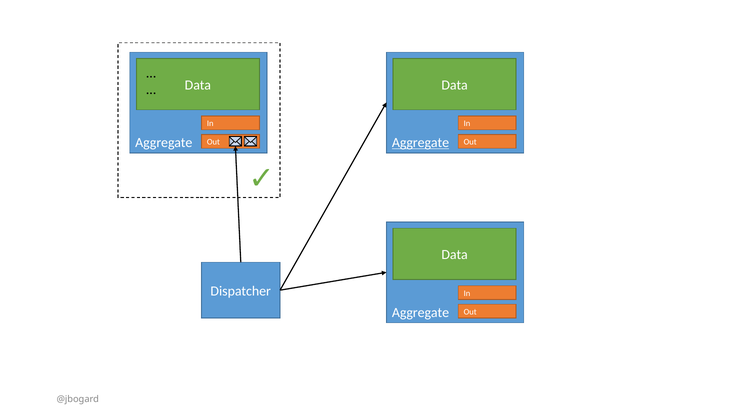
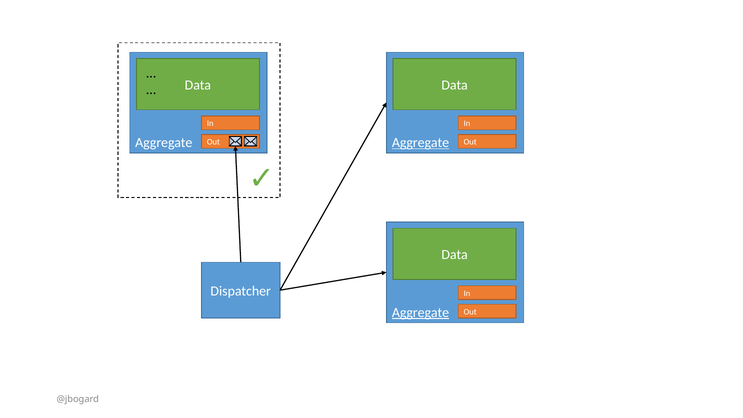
Aggregate at (421, 313) underline: none -> present
